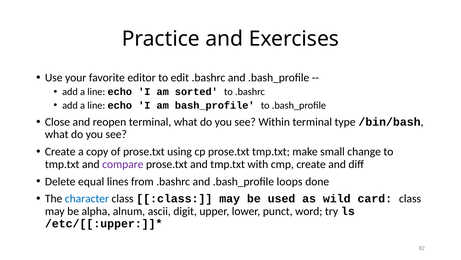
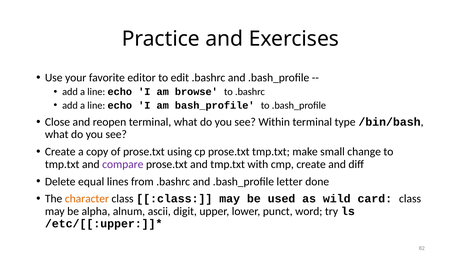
sorted: sorted -> browse
loops: loops -> letter
character colour: blue -> orange
